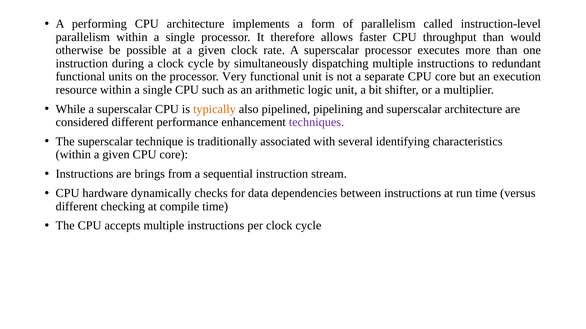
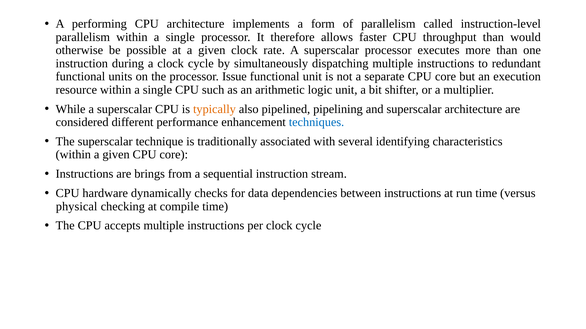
Very: Very -> Issue
techniques colour: purple -> blue
different at (77, 207): different -> physical
